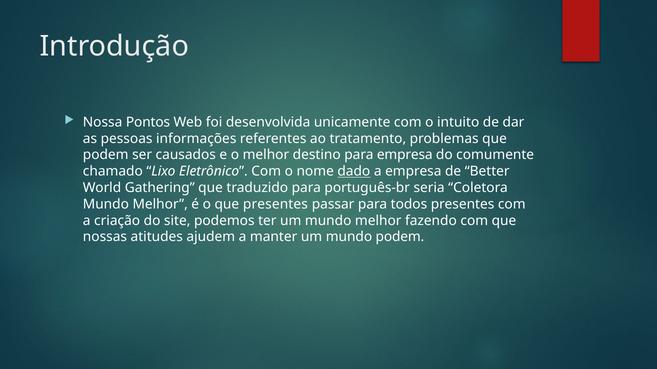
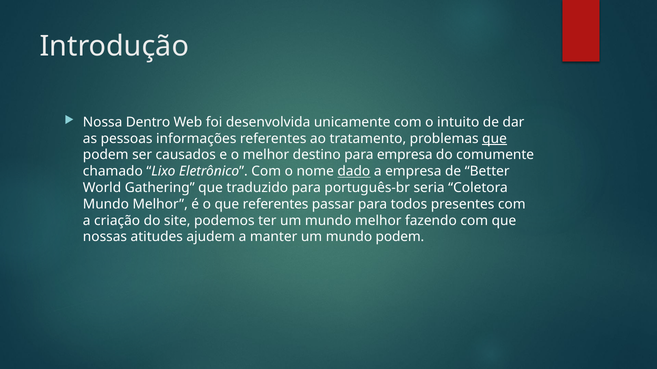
Pontos: Pontos -> Dentro
que at (495, 139) underline: none -> present
que presentes: presentes -> referentes
